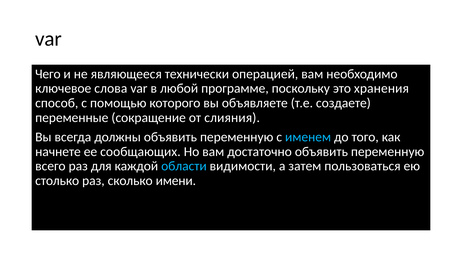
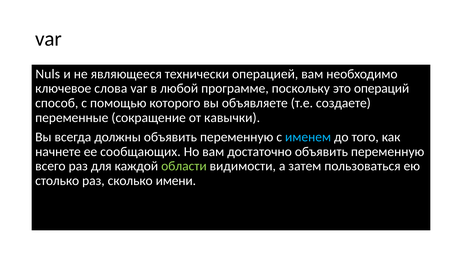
Чего: Чего -> Nuls
хранения: хранения -> операций
слияния: слияния -> кавычки
области colour: light blue -> light green
